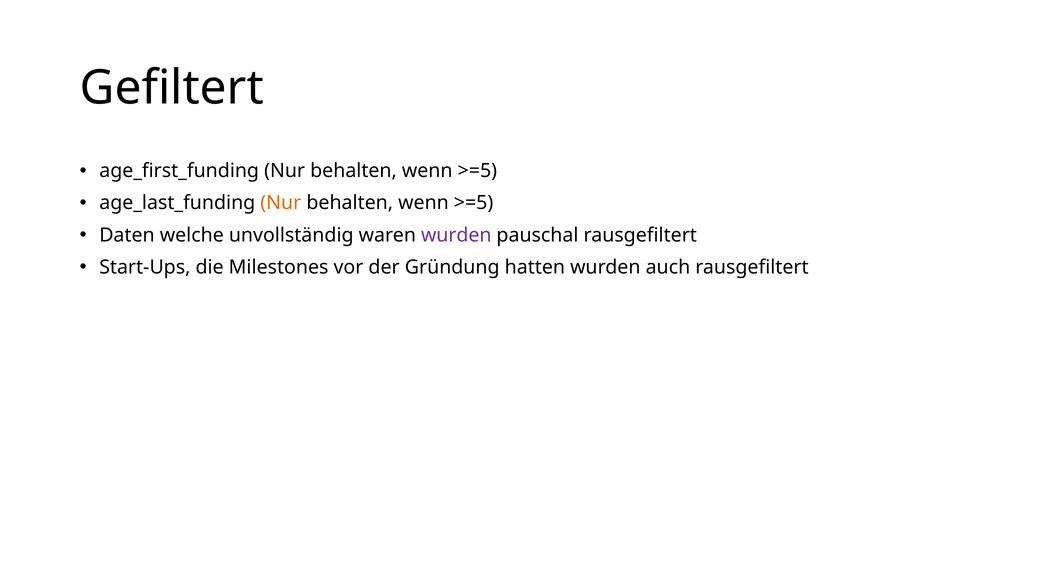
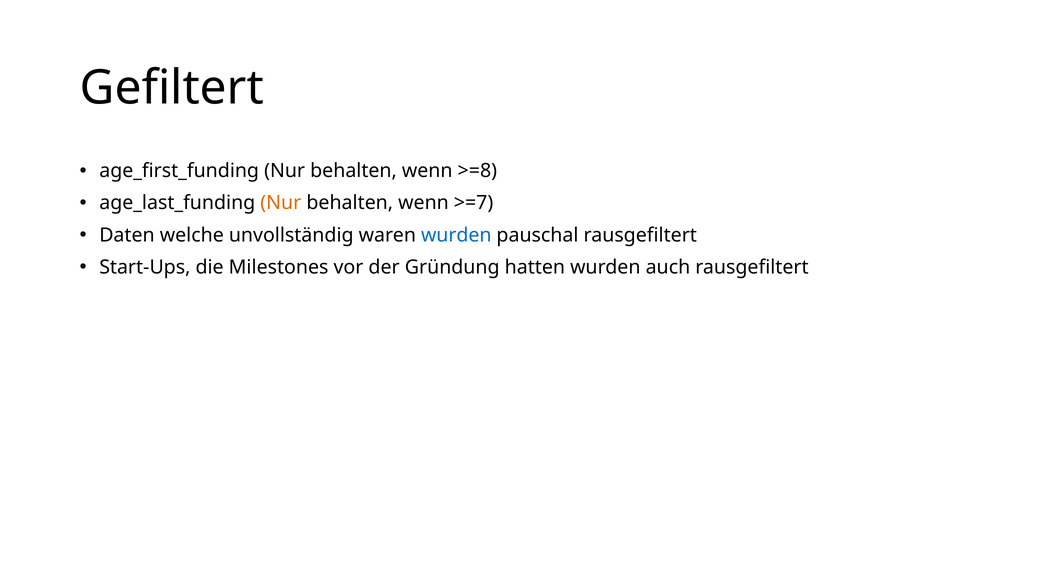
>=5 at (477, 171): >=5 -> >=8
>=5 at (474, 203): >=5 -> >=7
wurden at (456, 235) colour: purple -> blue
